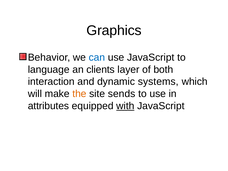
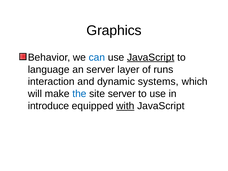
JavaScript at (151, 57) underline: none -> present
an clients: clients -> server
both: both -> runs
the colour: orange -> blue
site sends: sends -> server
attributes: attributes -> introduce
